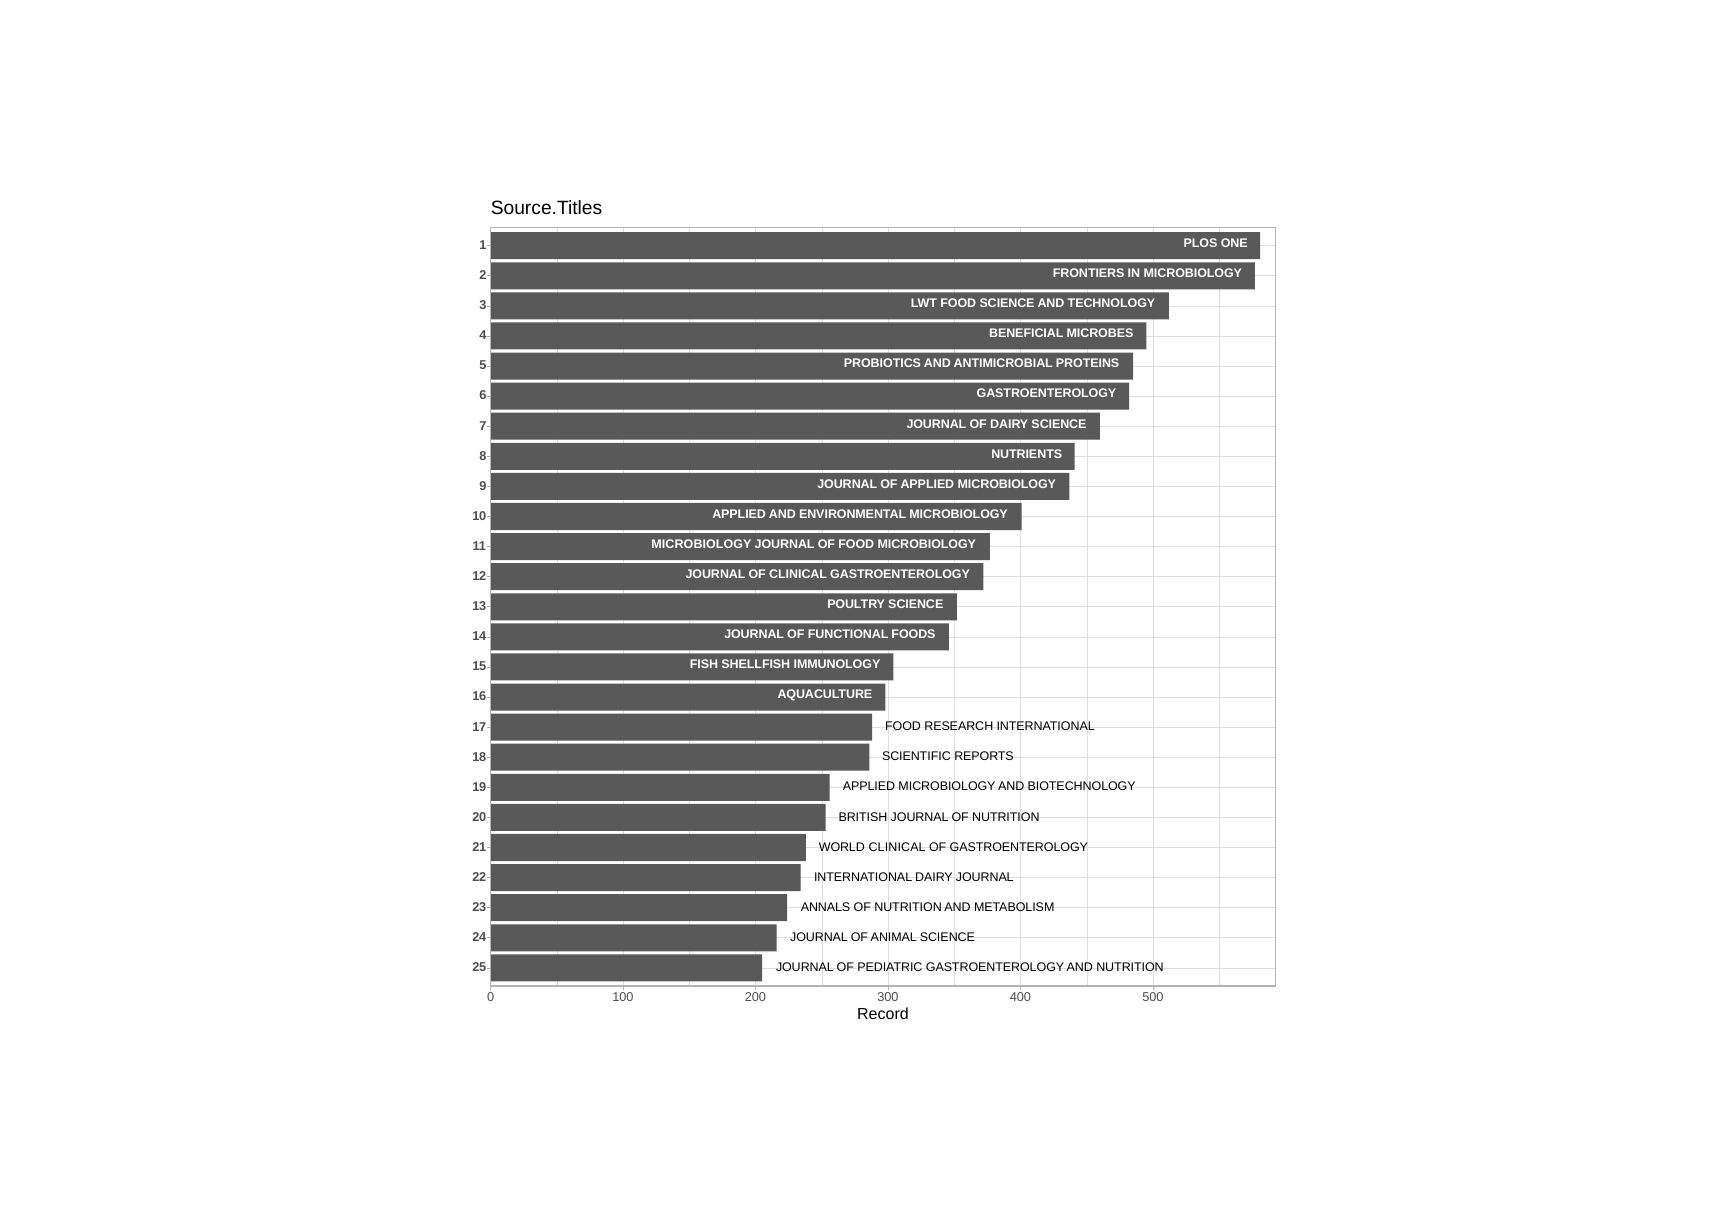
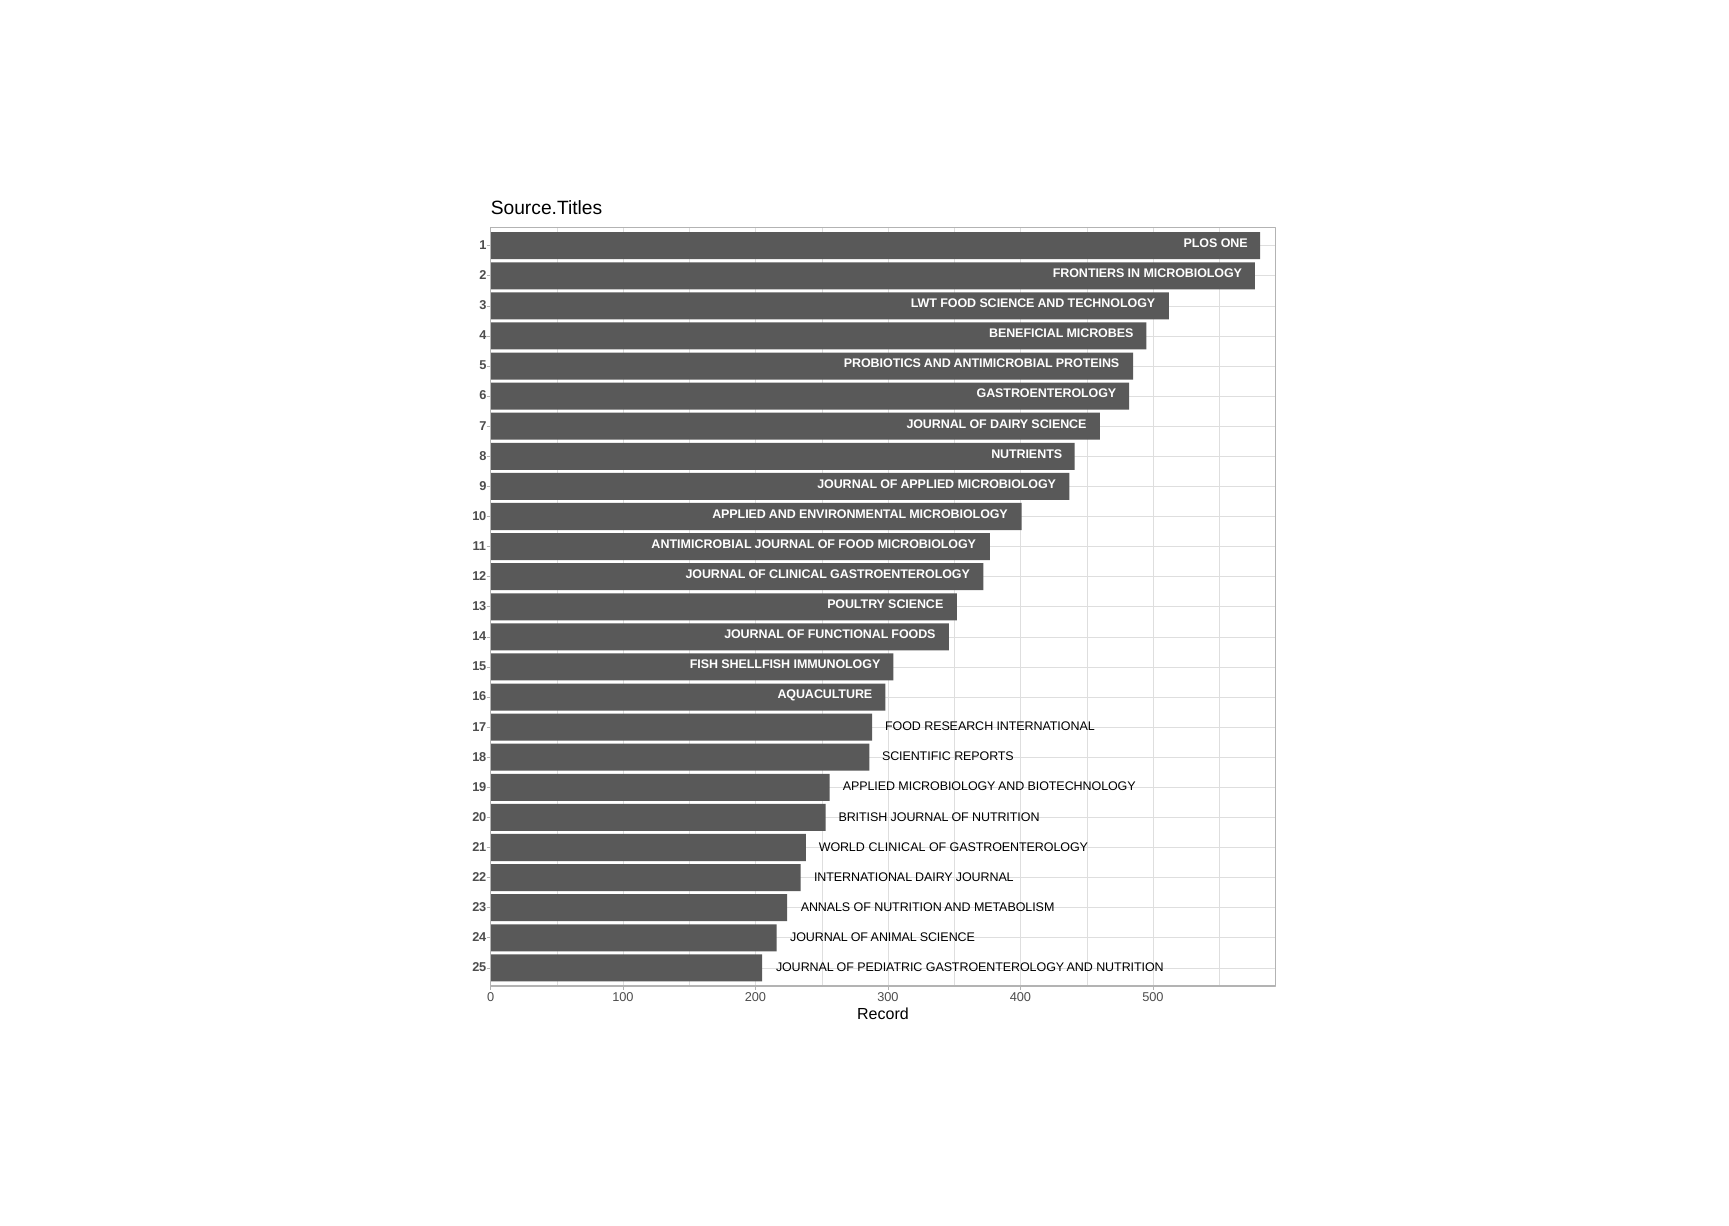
MICROBIOLOGY at (702, 544): MICROBIOLOGY -> ANTIMICROBIAL
